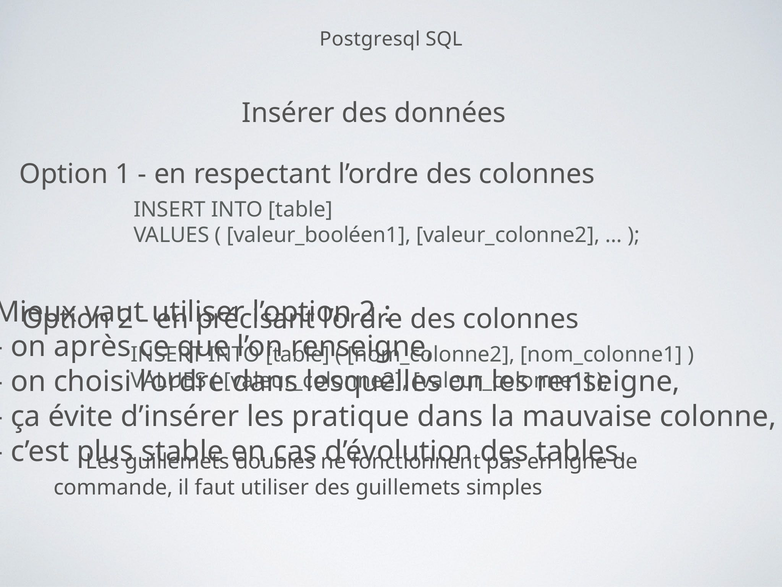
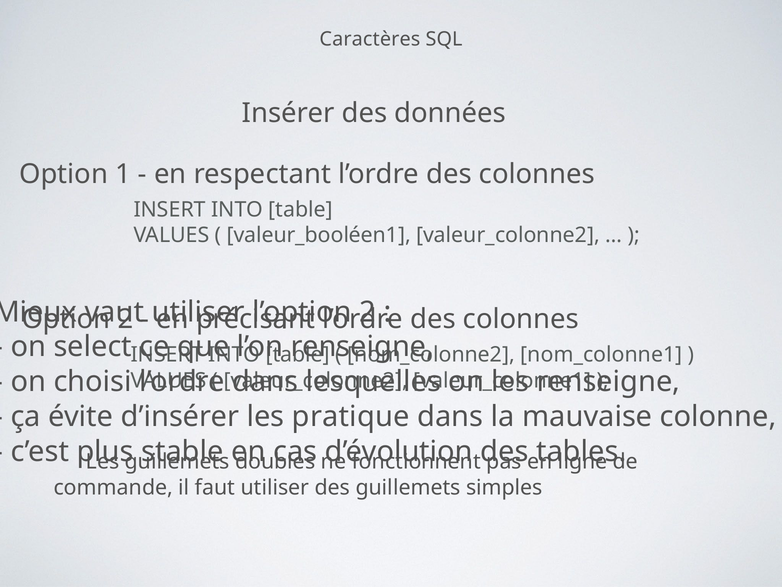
Postgresql: Postgresql -> Caractères
après: après -> select
